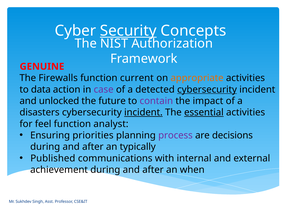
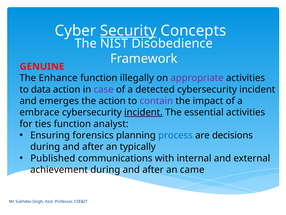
Authorization: Authorization -> Disobedience
Firewalls: Firewalls -> Enhance
current: current -> illegally
appropriate colour: orange -> purple
cybersecurity at (207, 89) underline: present -> none
unlocked: unlocked -> emerges
the future: future -> action
disasters: disasters -> embrace
essential underline: present -> none
feel: feel -> ties
priorities: priorities -> forensics
process colour: purple -> blue
when: when -> came
